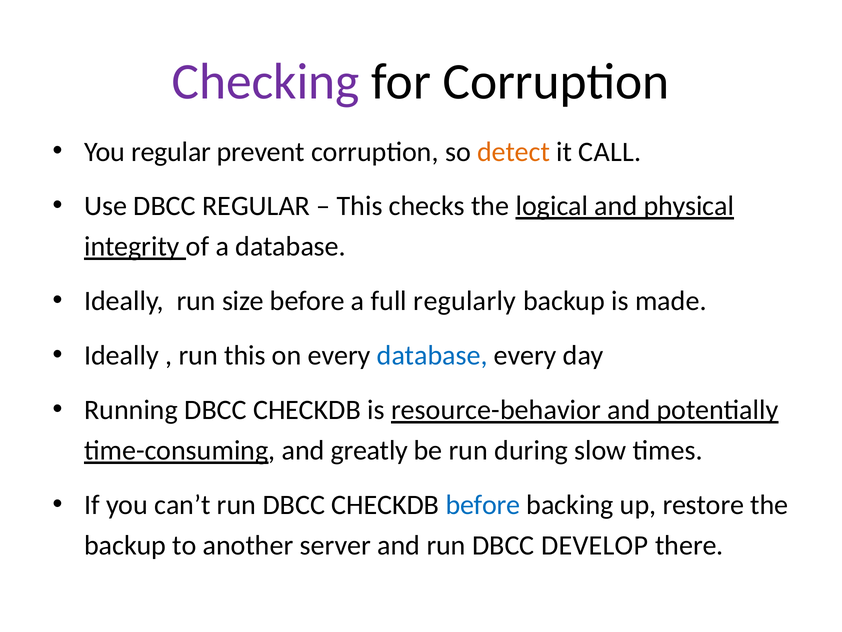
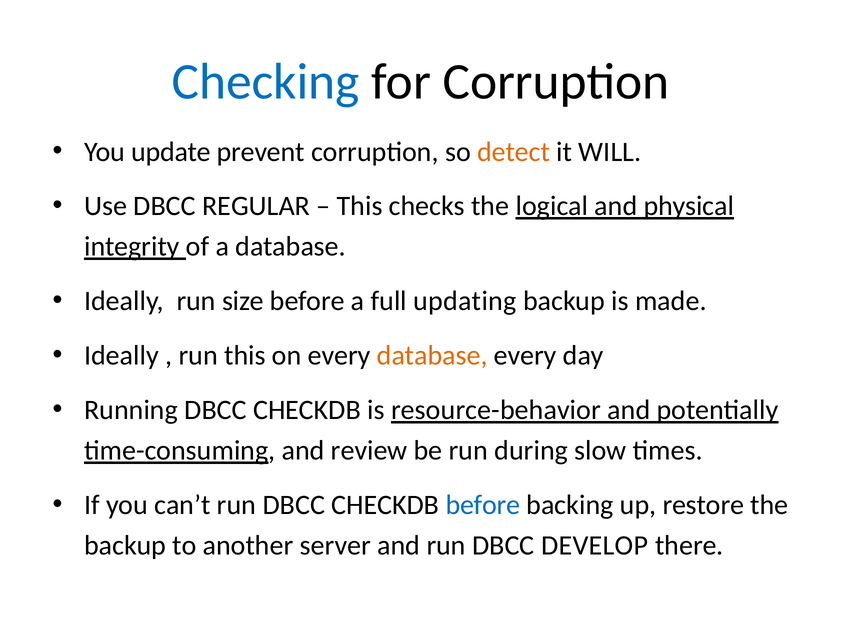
Checking colour: purple -> blue
You regular: regular -> update
CALL: CALL -> WILL
regularly: regularly -> updating
database at (432, 355) colour: blue -> orange
greatly: greatly -> review
